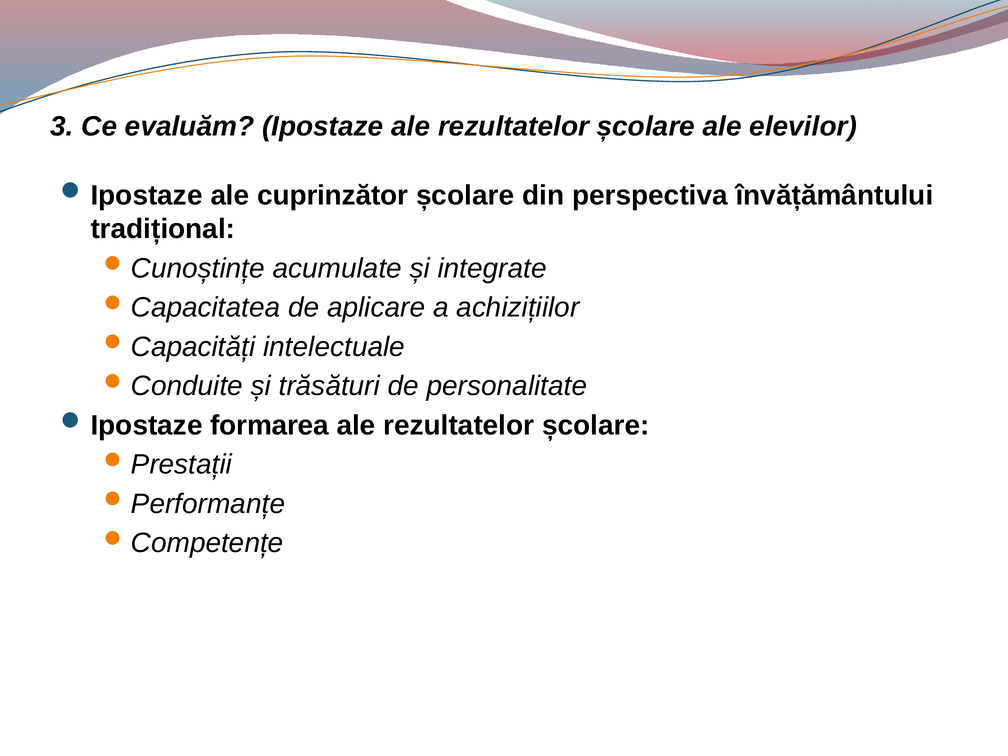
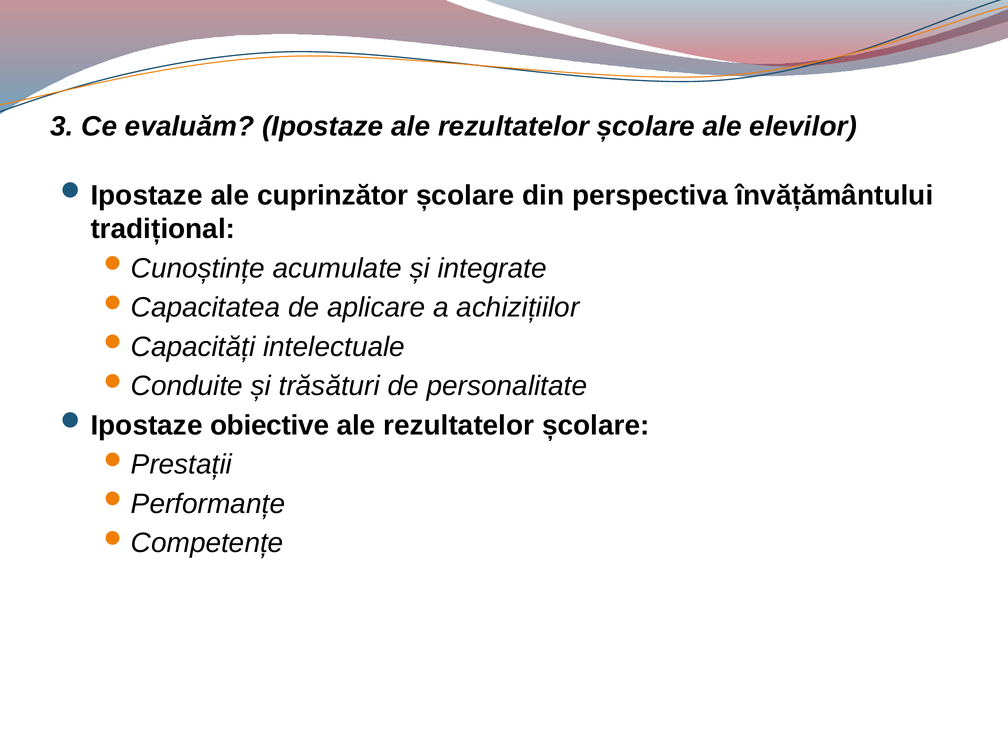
formarea: formarea -> obiective
